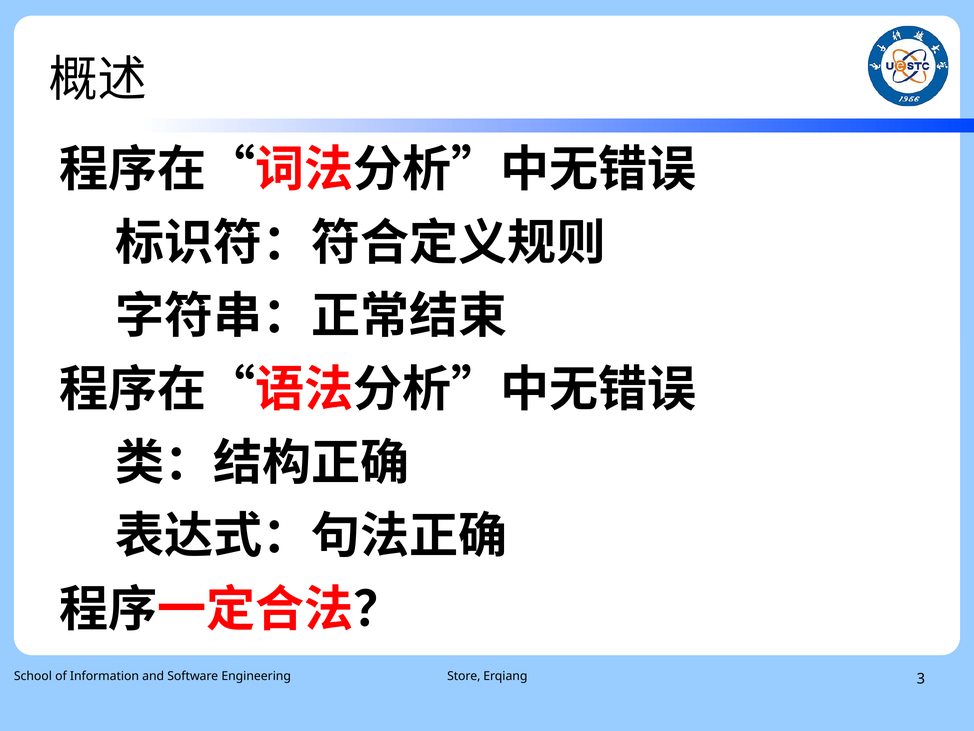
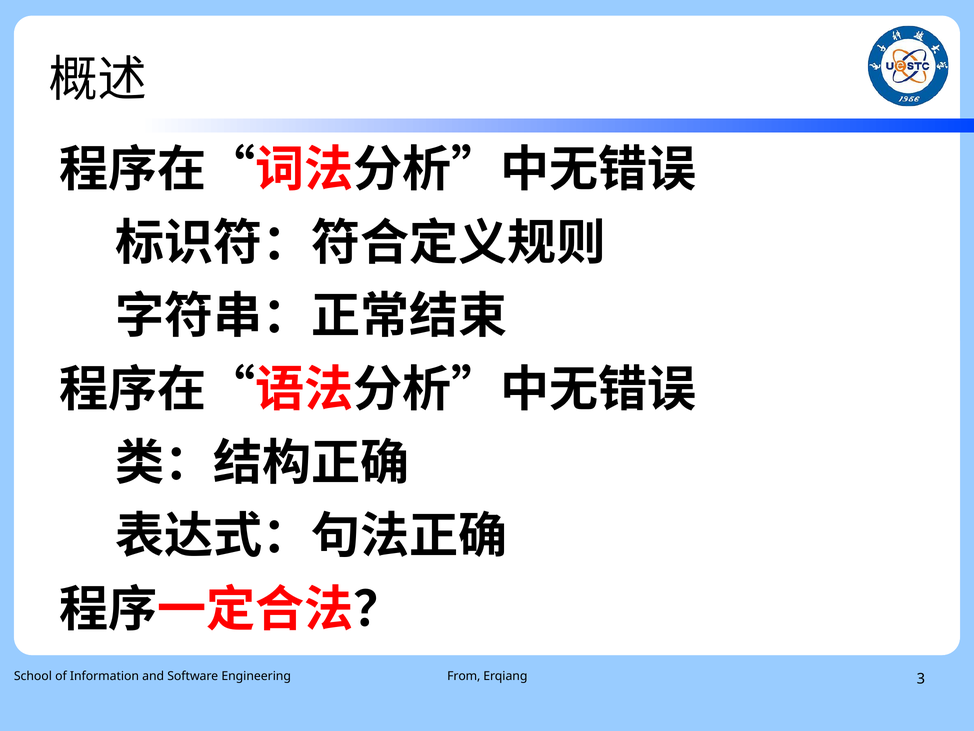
Store: Store -> From
